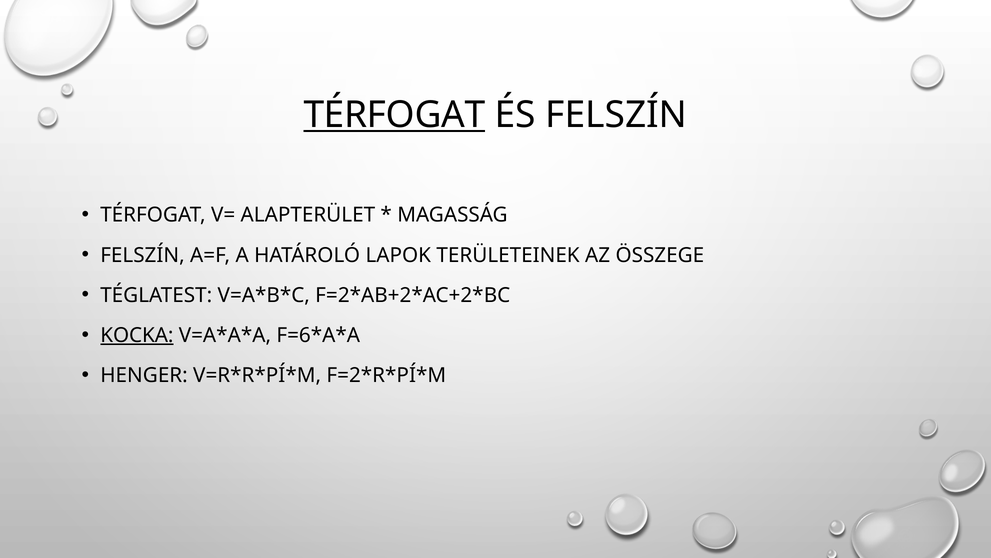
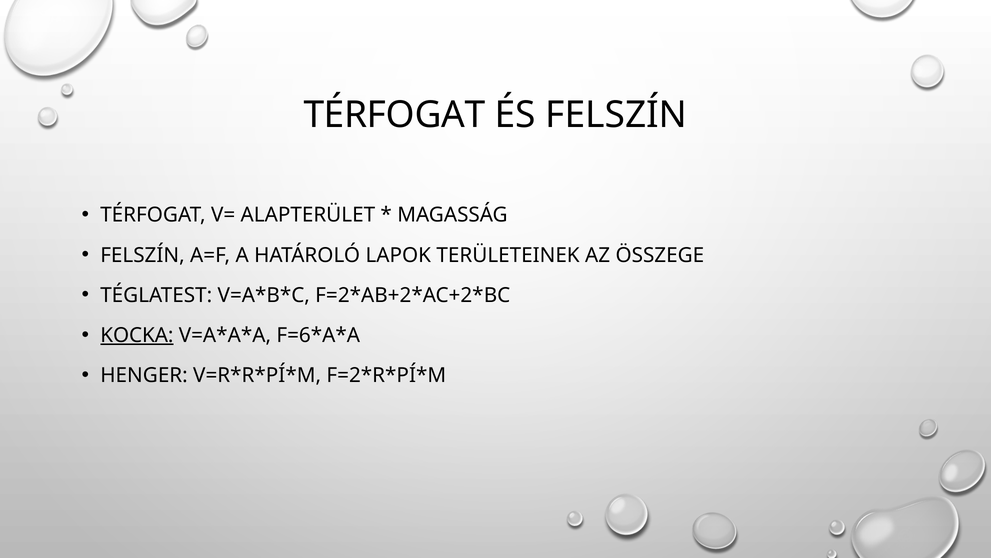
TÉRFOGAT at (394, 115) underline: present -> none
